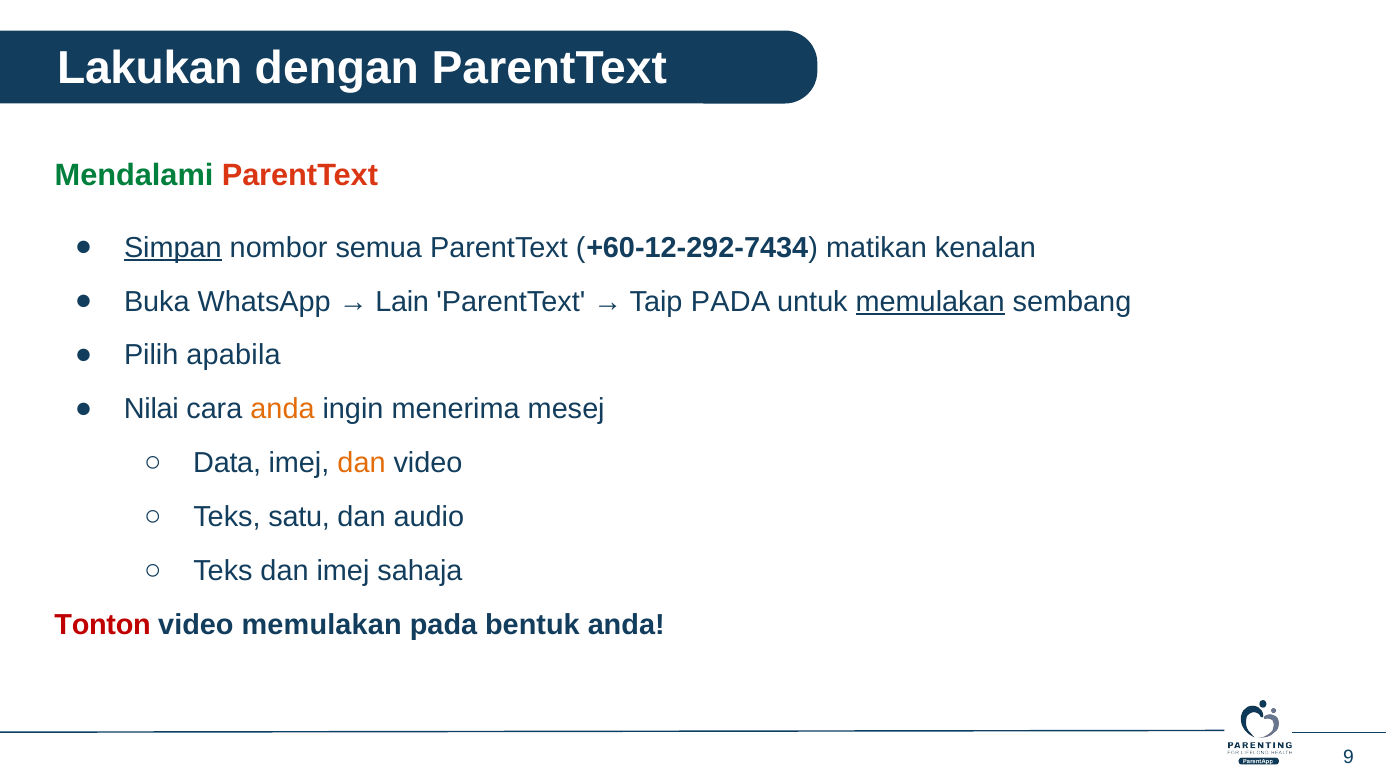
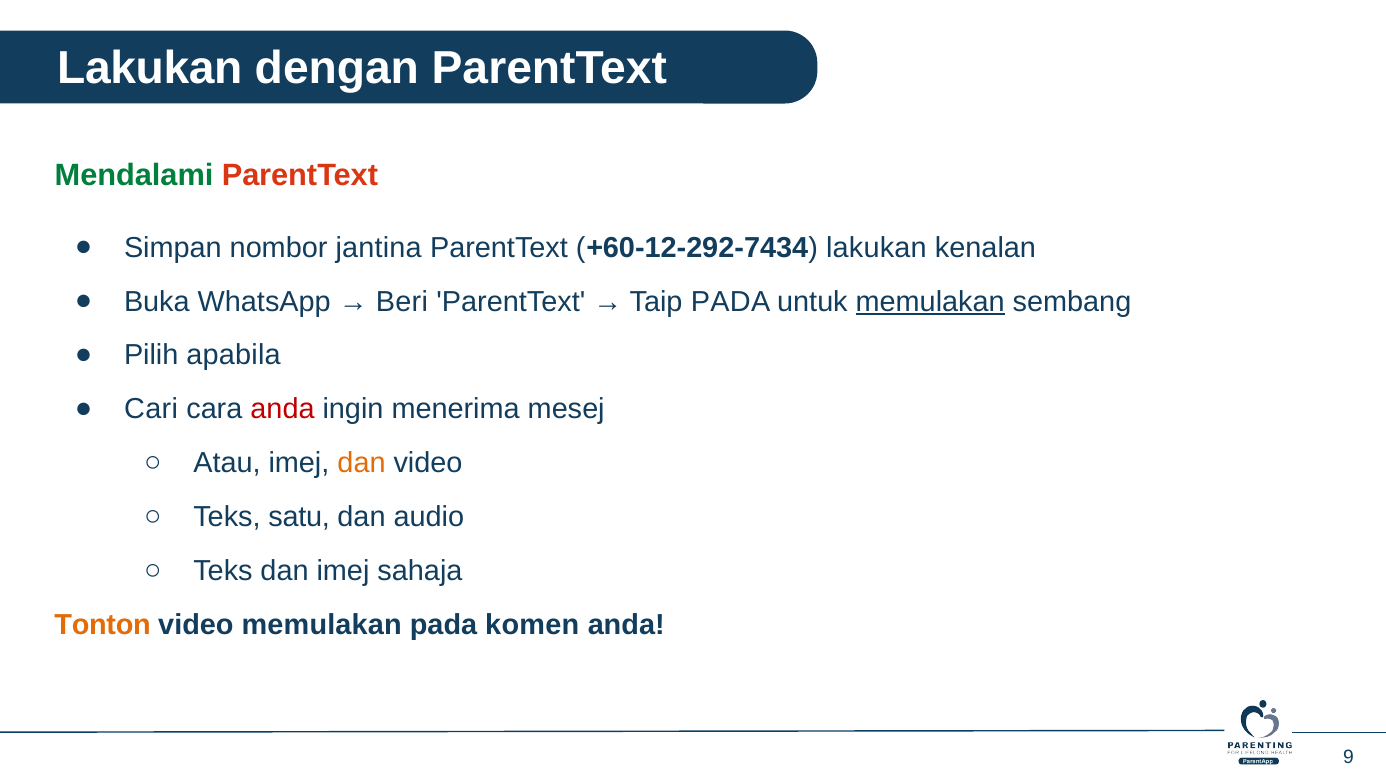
Simpan underline: present -> none
semua: semua -> jantina
+60-12-292-7434 matikan: matikan -> lakukan
Lain: Lain -> Beri
Nilai: Nilai -> Cari
anda at (282, 409) colour: orange -> red
Data: Data -> Atau
Tonton colour: red -> orange
bentuk: bentuk -> komen
